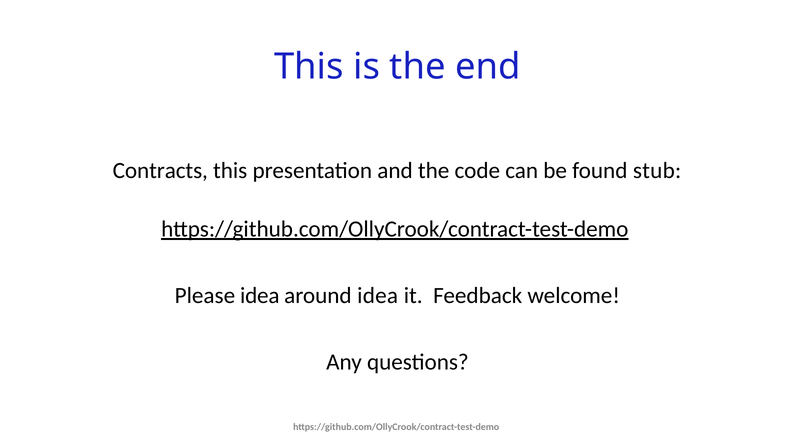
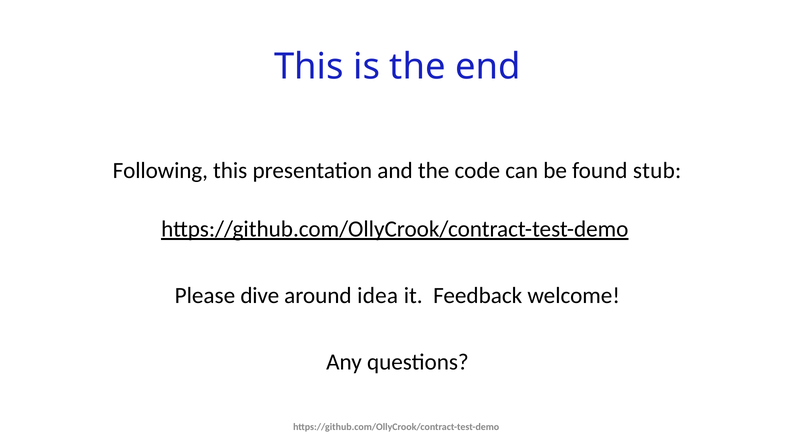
Contracts: Contracts -> Following
Please idea: idea -> dive
